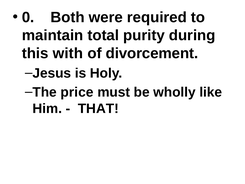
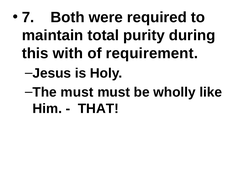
0: 0 -> 7
divorcement: divorcement -> requirement
The price: price -> must
